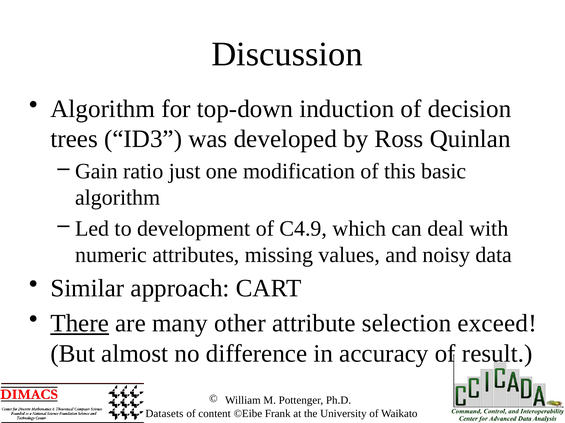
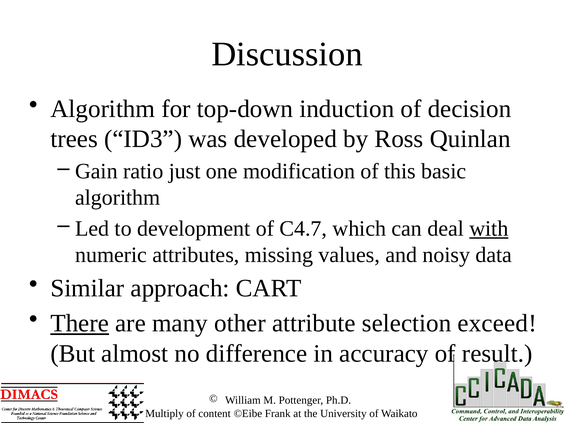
C4.9: C4.9 -> C4.7
with underline: none -> present
Datasets: Datasets -> Multiply
